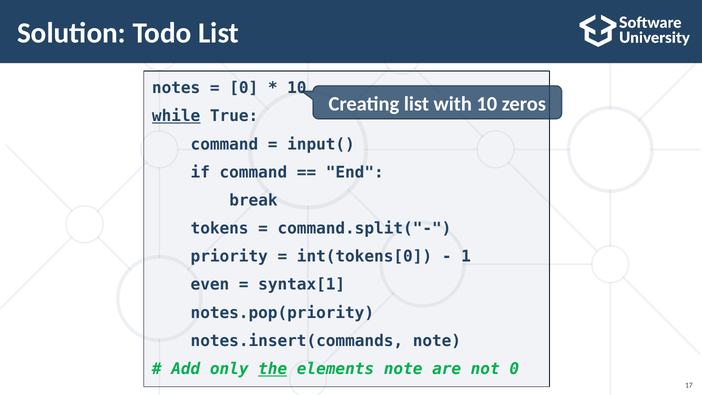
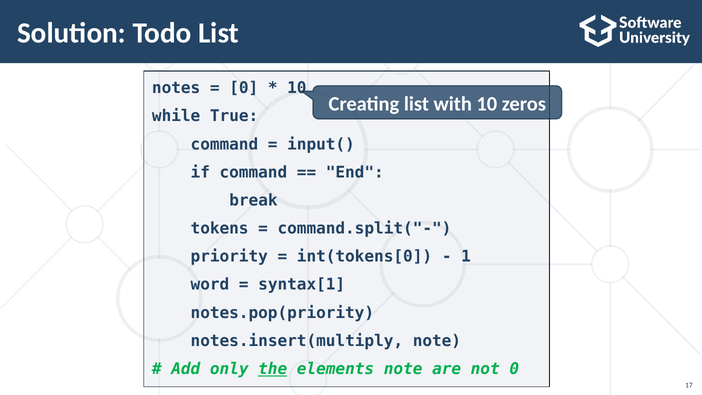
while underline: present -> none
even: even -> word
notes.insert(commands: notes.insert(commands -> notes.insert(multiply
